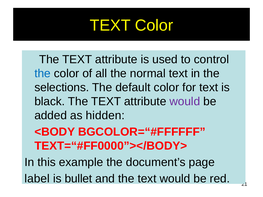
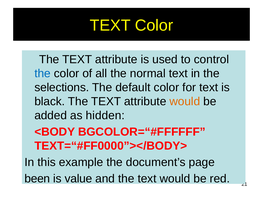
would at (185, 102) colour: purple -> orange
label: label -> been
bullet: bullet -> value
